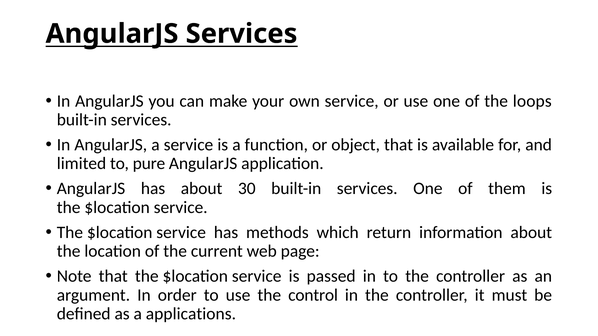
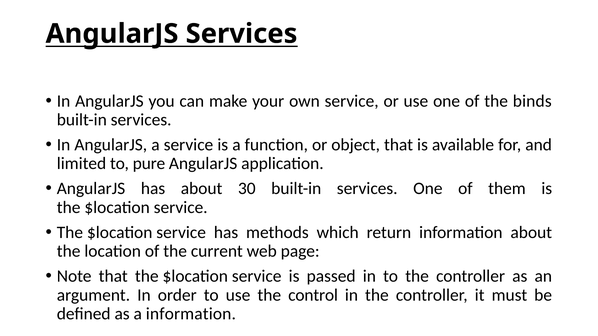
loops: loops -> binds
a applications: applications -> information
